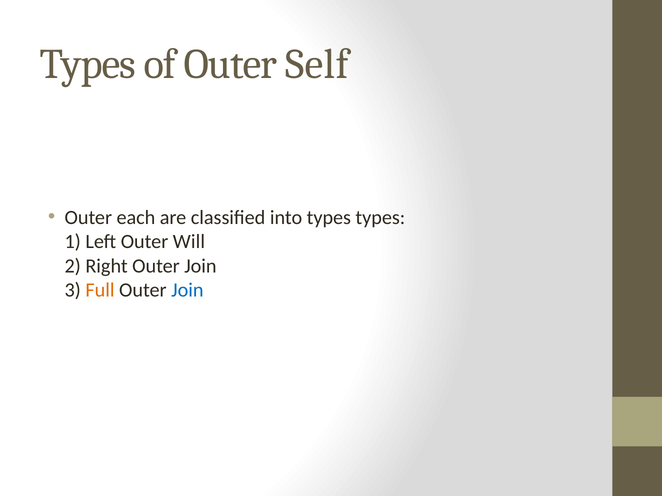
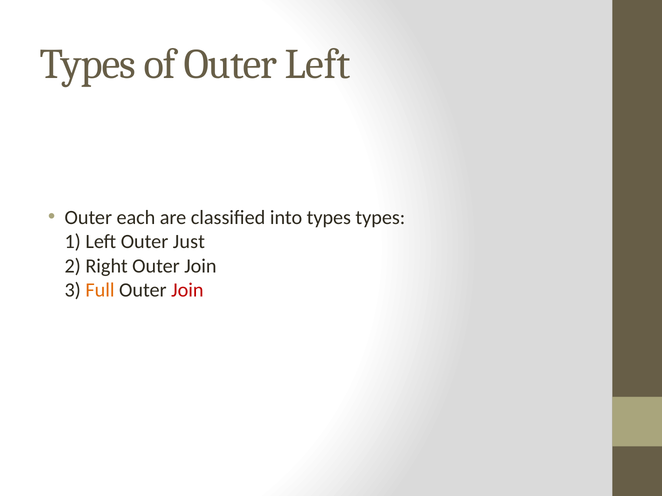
Outer Self: Self -> Left
Will: Will -> Just
Join at (187, 290) colour: blue -> red
